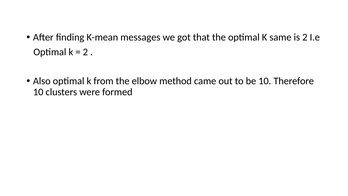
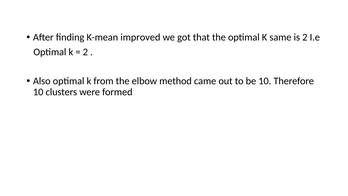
messages: messages -> improved
